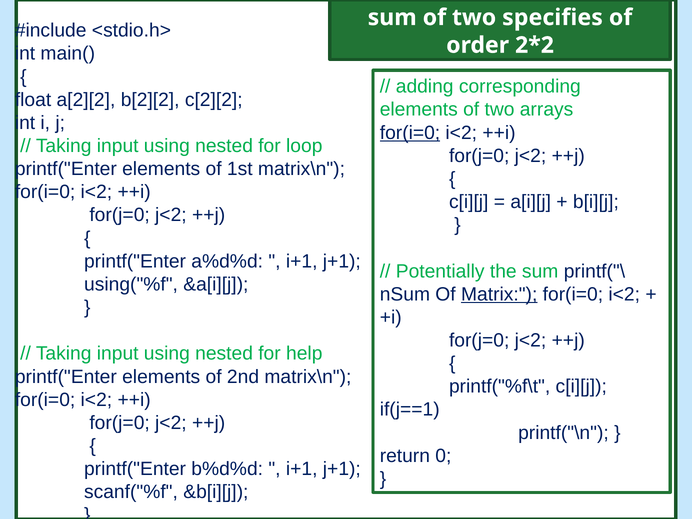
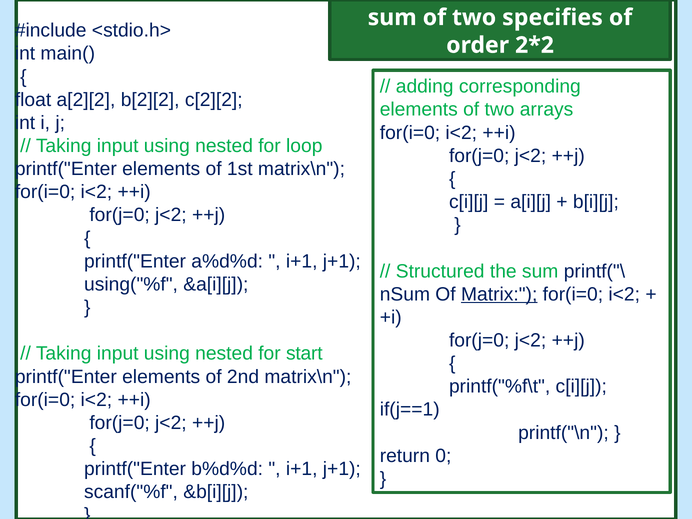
for(i=0 at (410, 133) underline: present -> none
Potentially: Potentially -> Structured
help: help -> start
